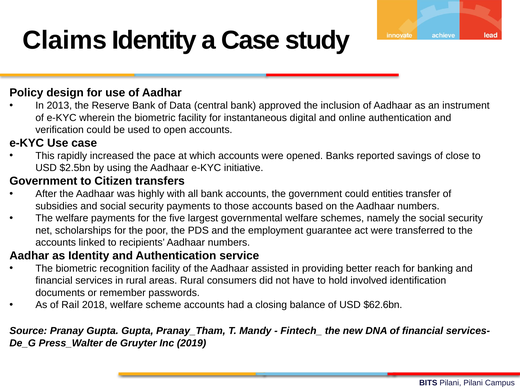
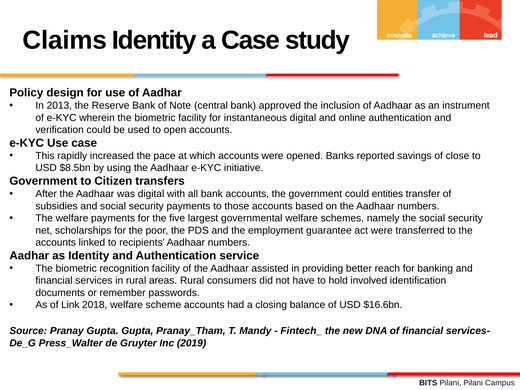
Data: Data -> Note
$2.5bn: $2.5bn -> $8.5bn
was highly: highly -> digital
Rail: Rail -> Link
$62.6bn: $62.6bn -> $16.6bn
